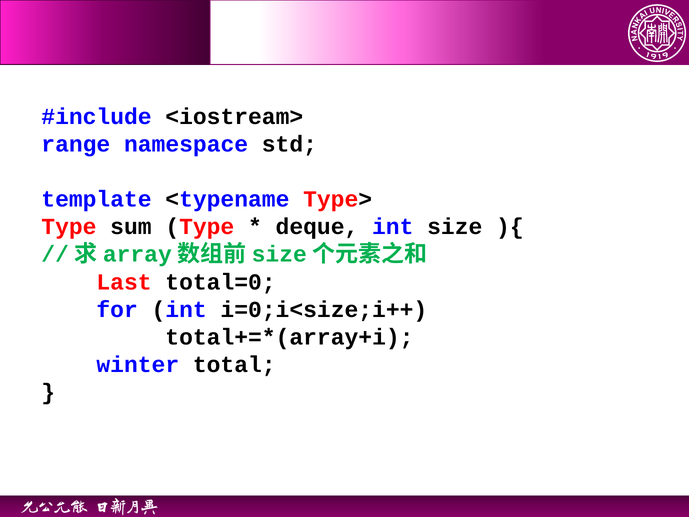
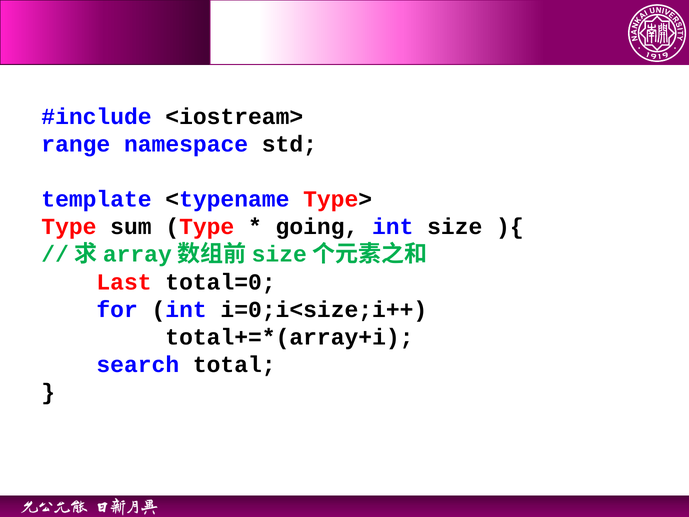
deque: deque -> going
winter: winter -> search
